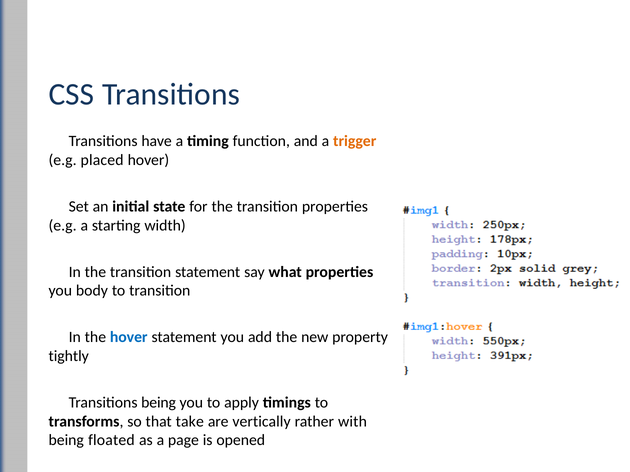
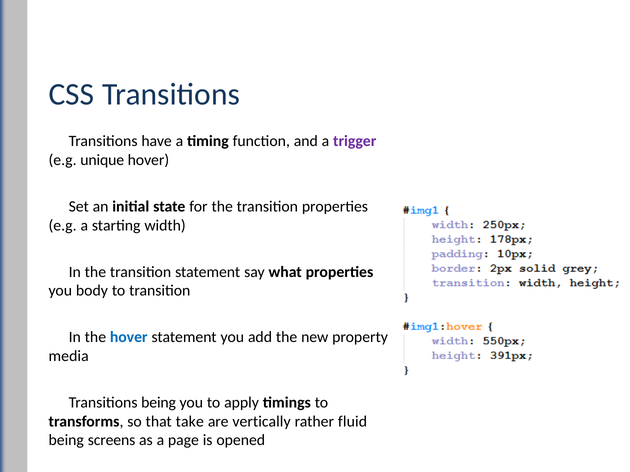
trigger colour: orange -> purple
placed: placed -> unique
tightly: tightly -> media
with: with -> fluid
floated: floated -> screens
